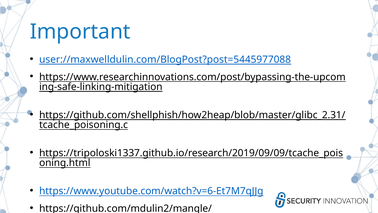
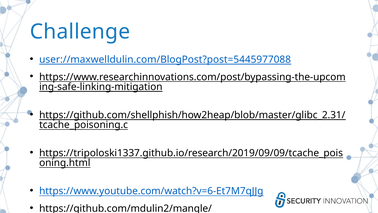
Important: Important -> Challenge
